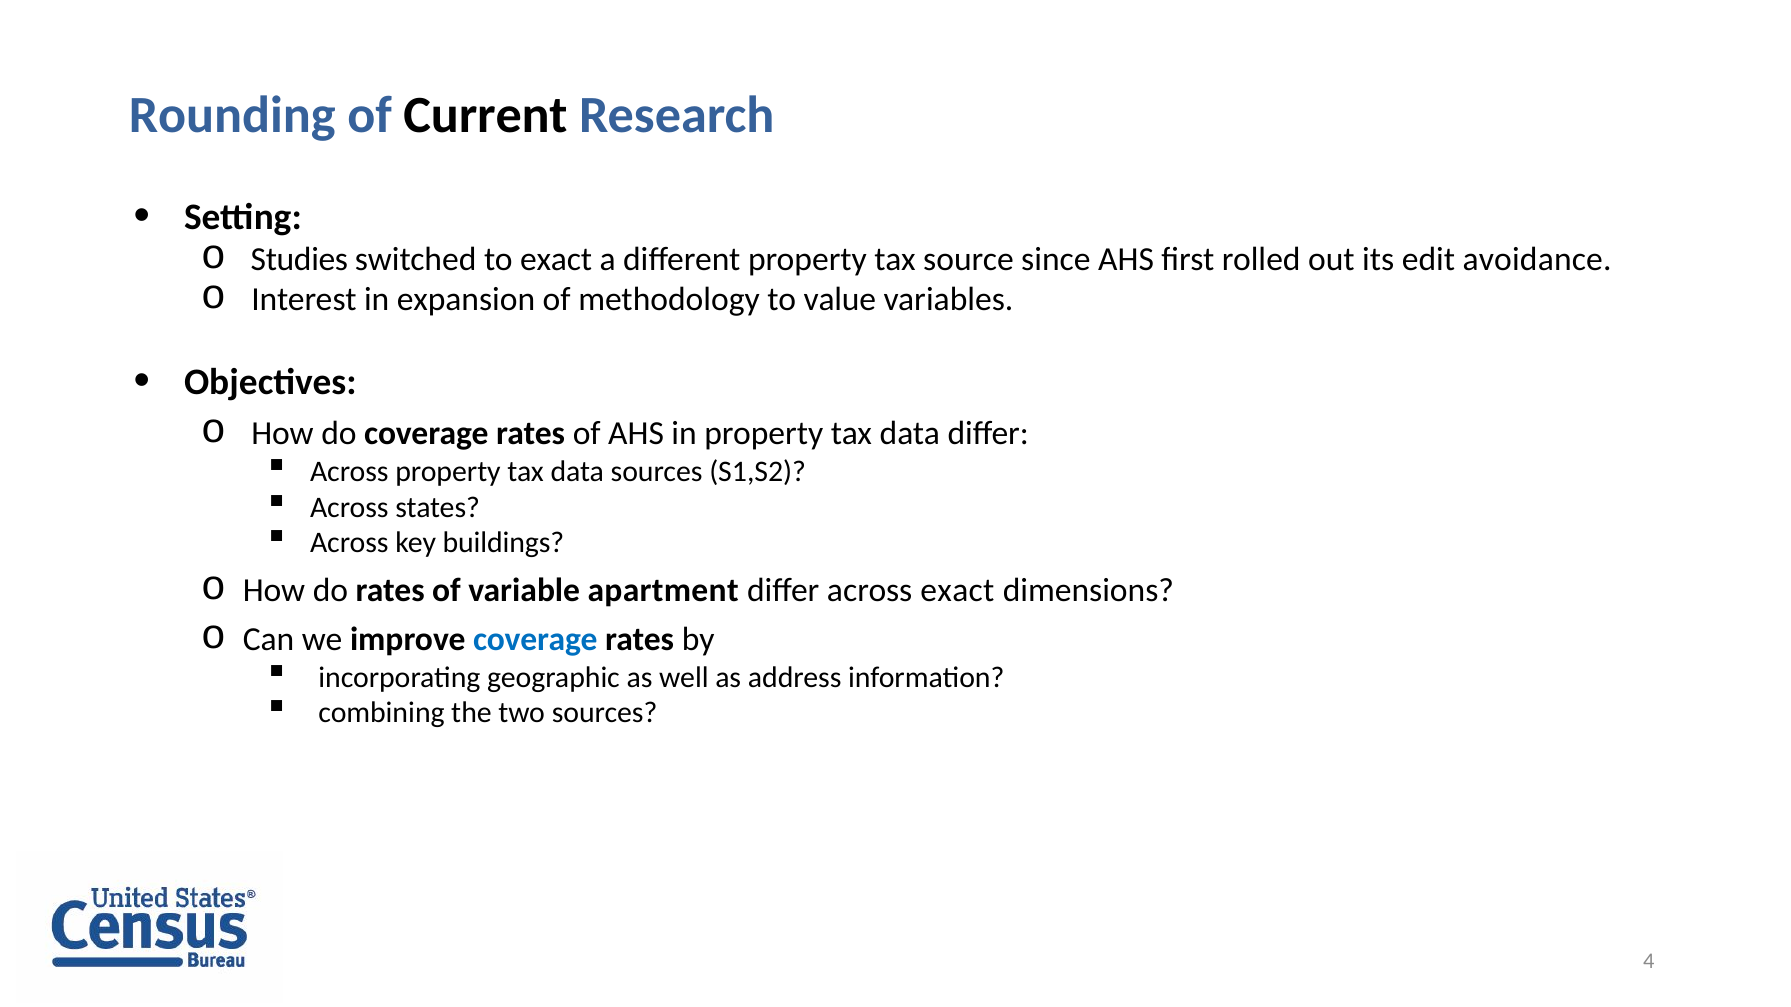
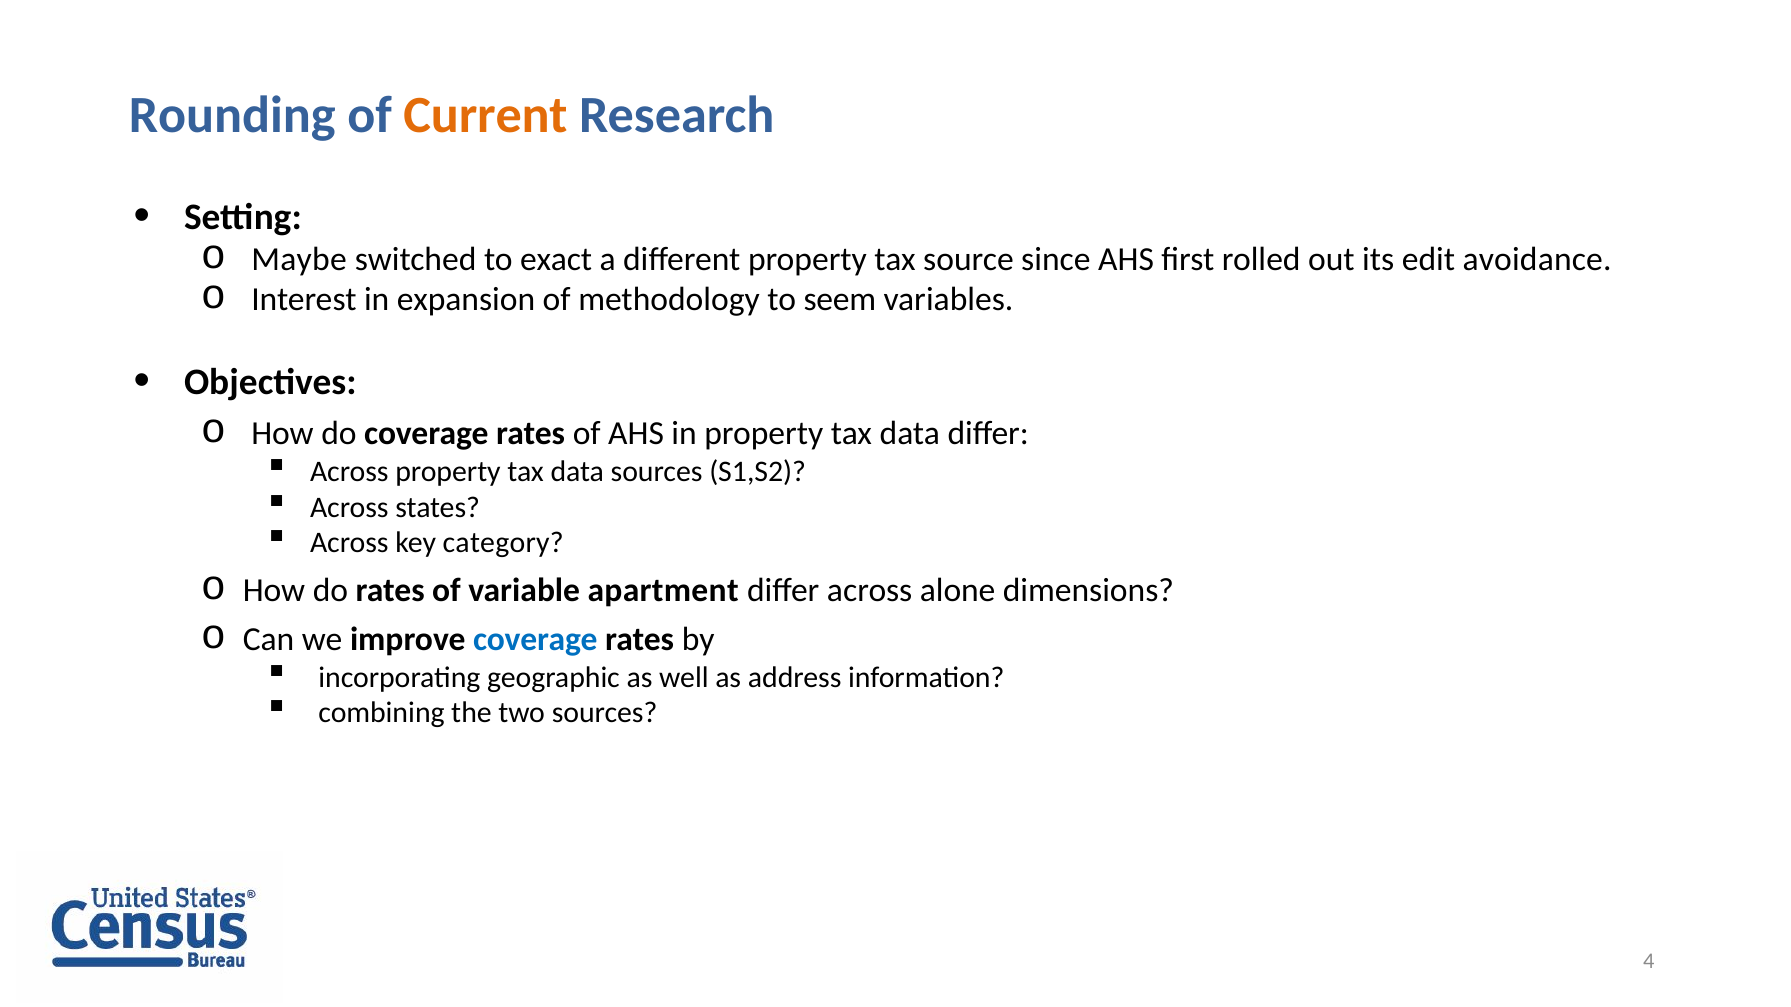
Current colour: black -> orange
Studies: Studies -> Maybe
value: value -> seem
buildings: buildings -> category
across exact: exact -> alone
